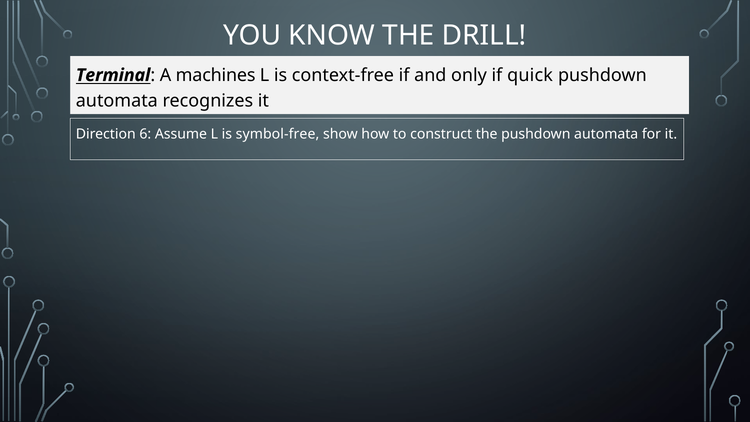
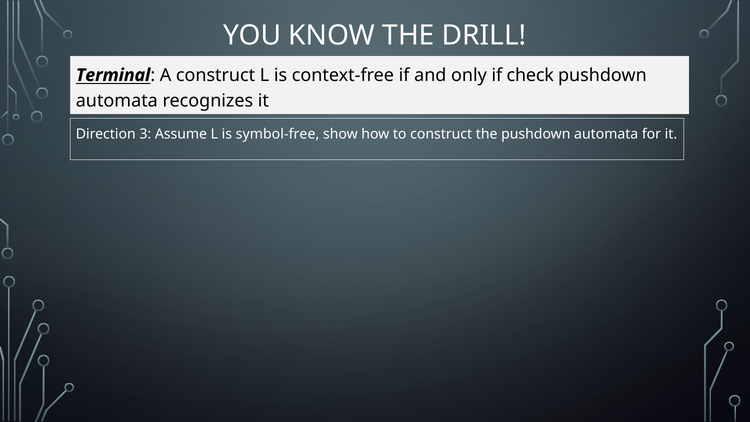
A machines: machines -> construct
quick: quick -> check
6: 6 -> 3
